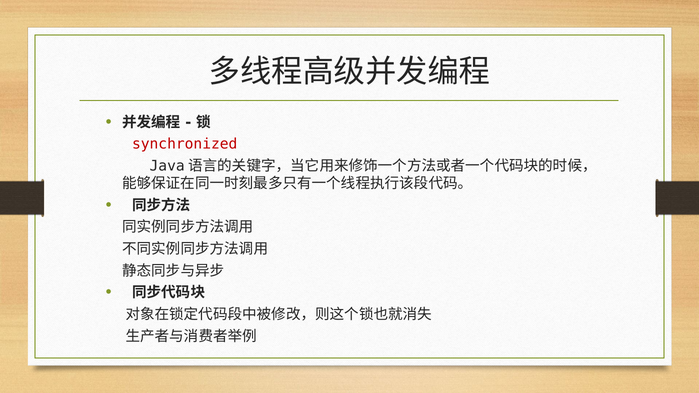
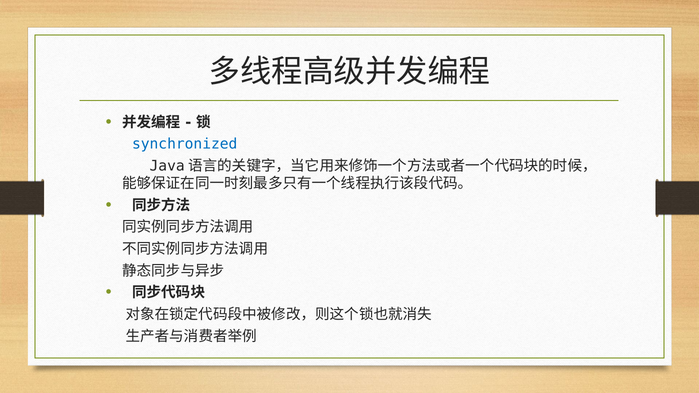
synchronized colour: red -> blue
